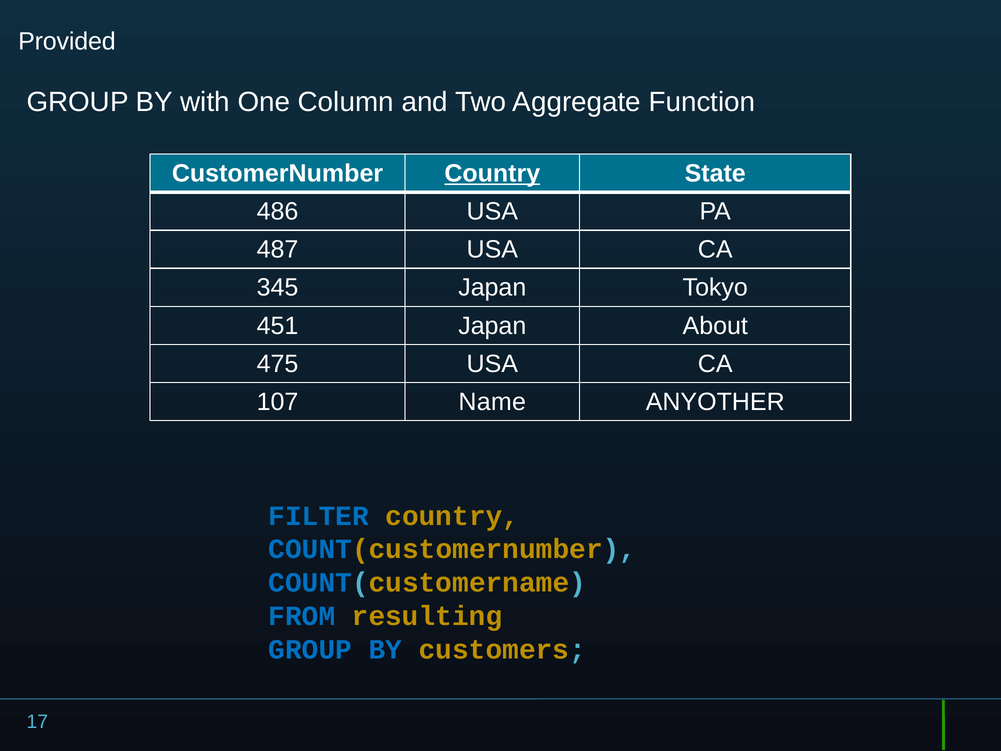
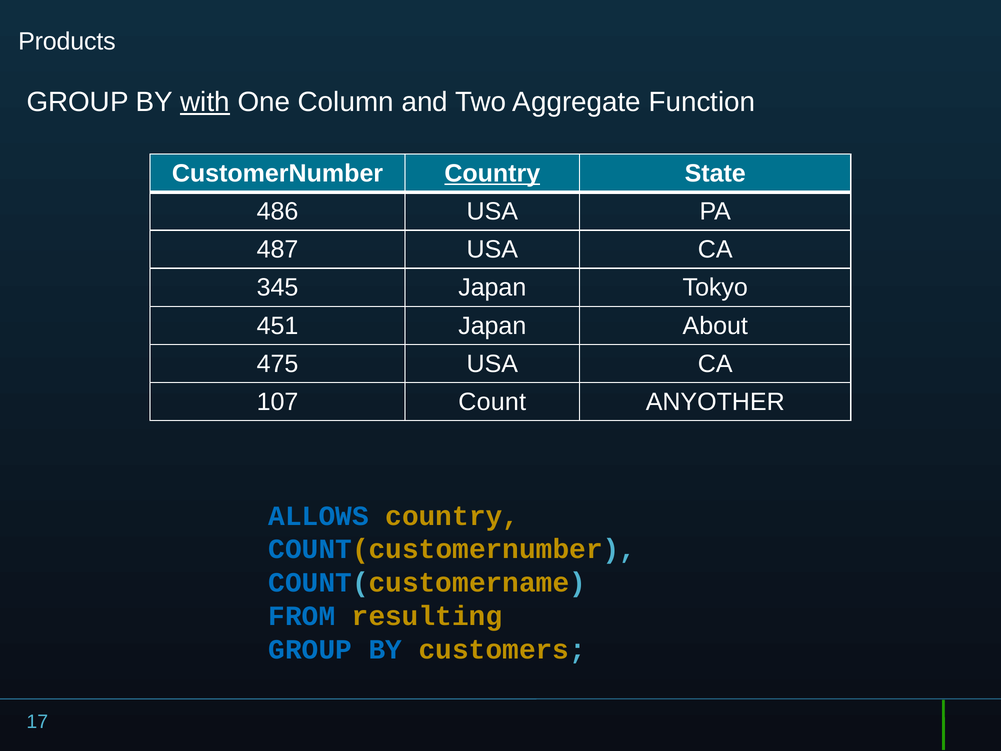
Provided: Provided -> Products
with underline: none -> present
Name: Name -> Count
FILTER: FILTER -> ALLOWS
